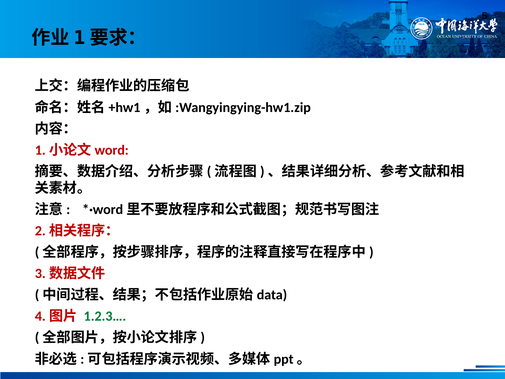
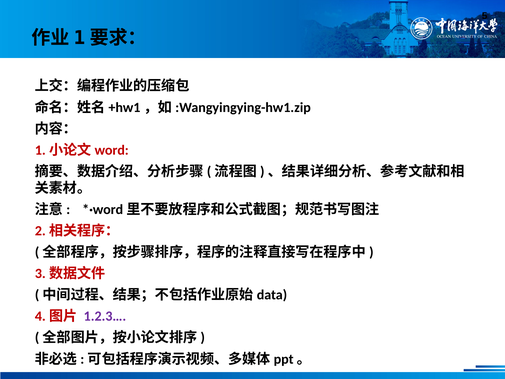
1.2.3… colour: green -> purple
